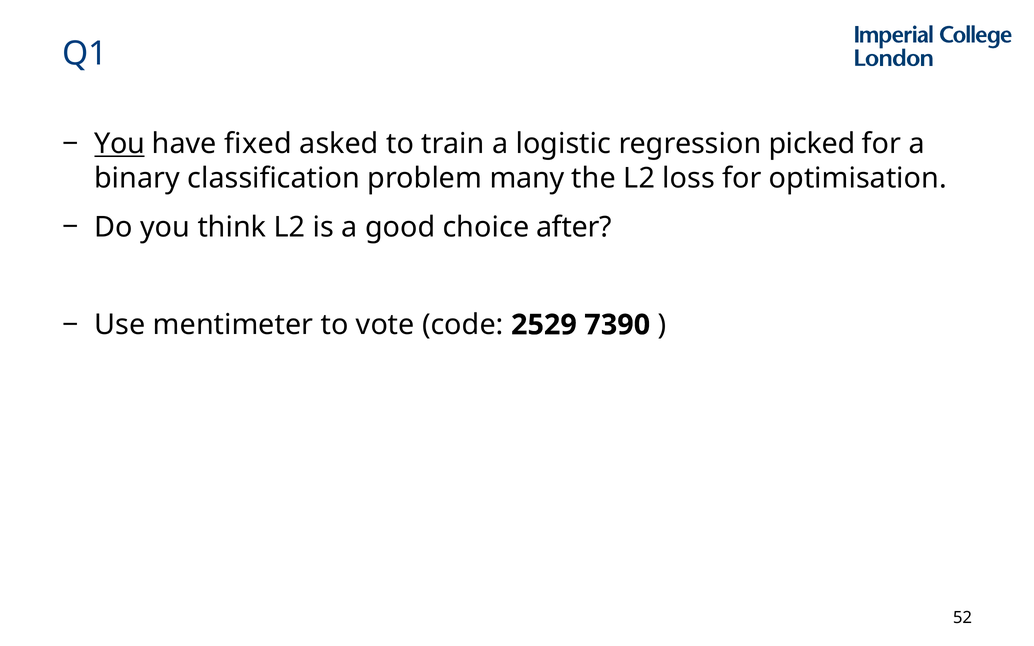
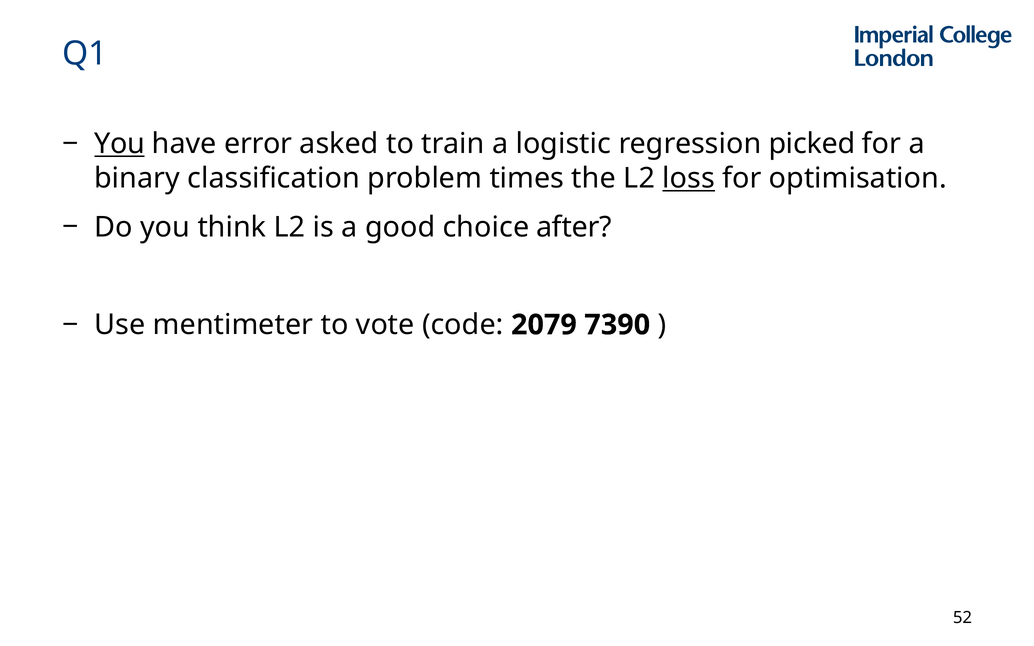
fixed: fixed -> error
many: many -> times
loss underline: none -> present
2529: 2529 -> 2079
